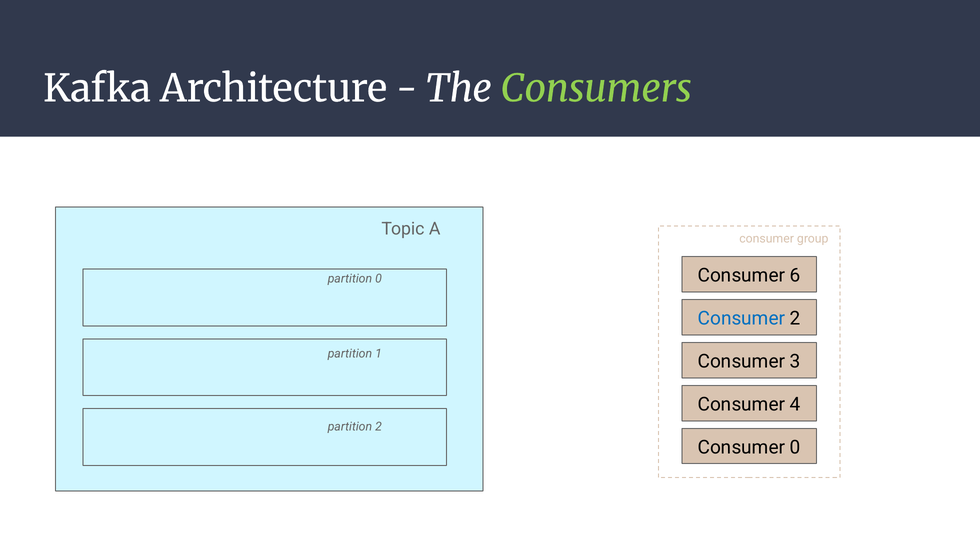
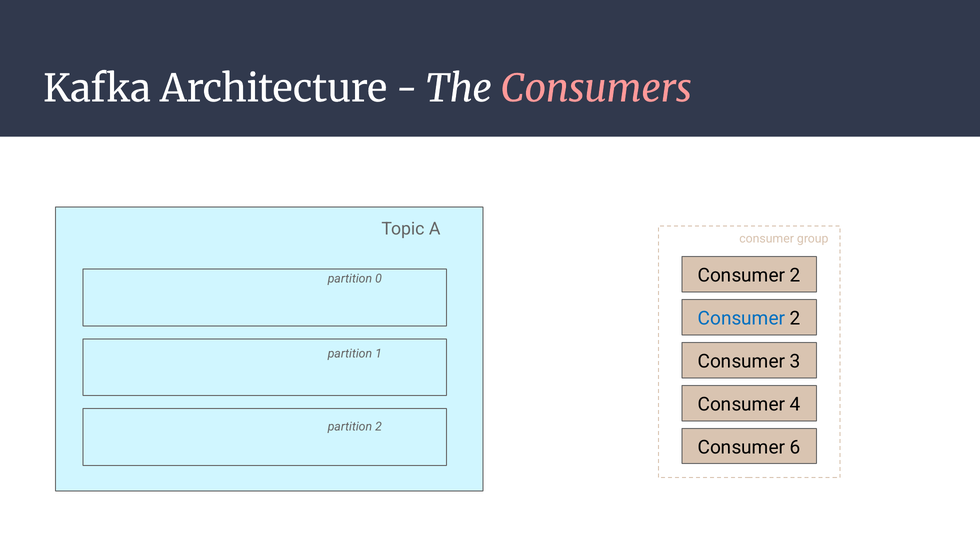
Consumers colour: light green -> pink
6 at (795, 276): 6 -> 2
Consumer 0: 0 -> 6
